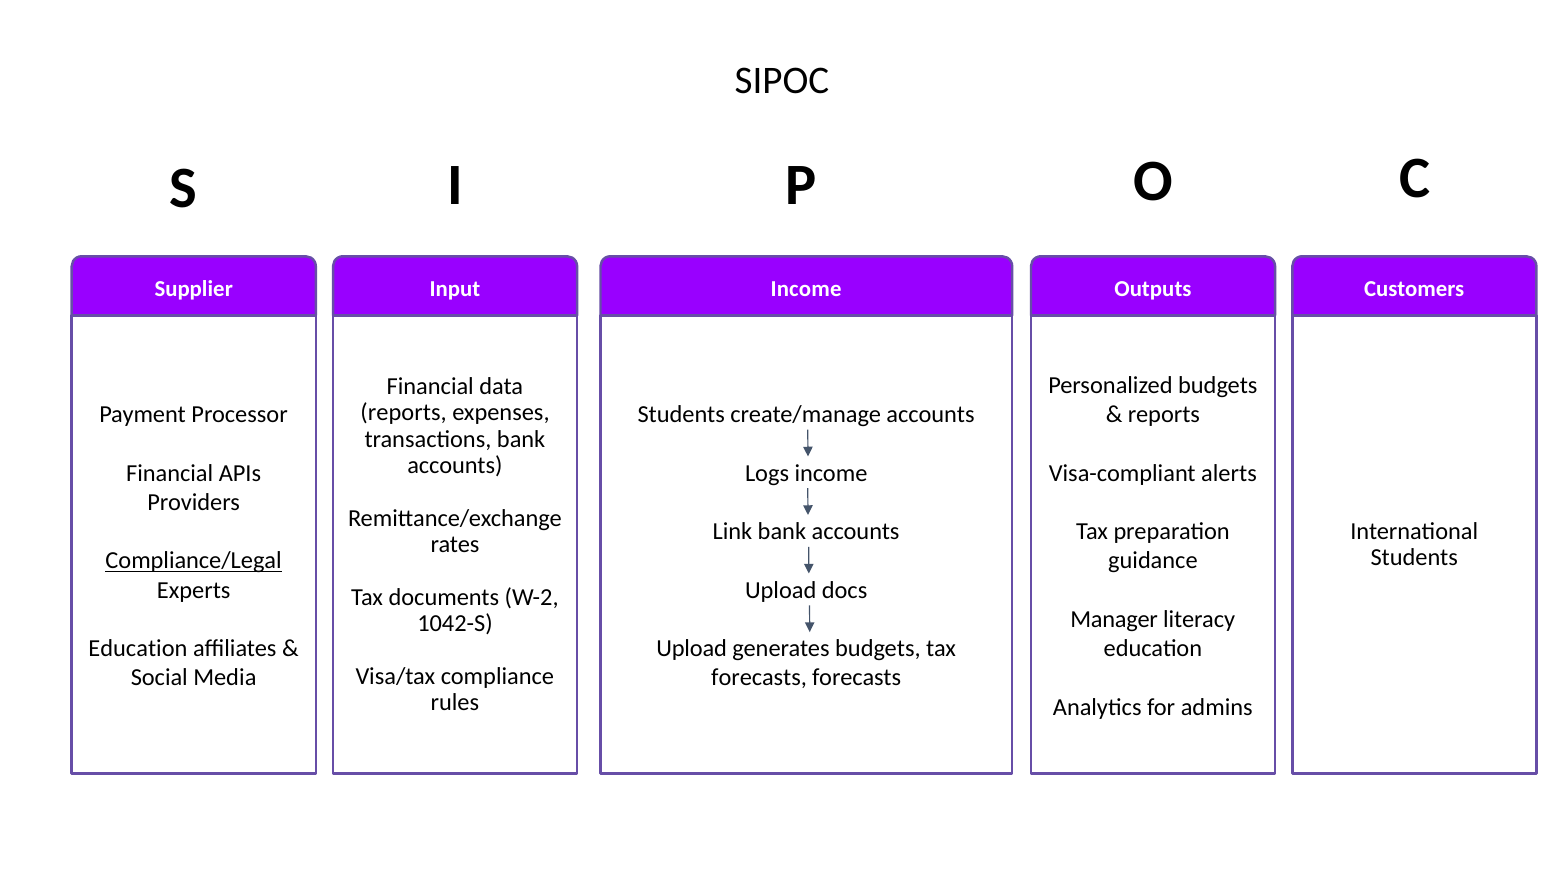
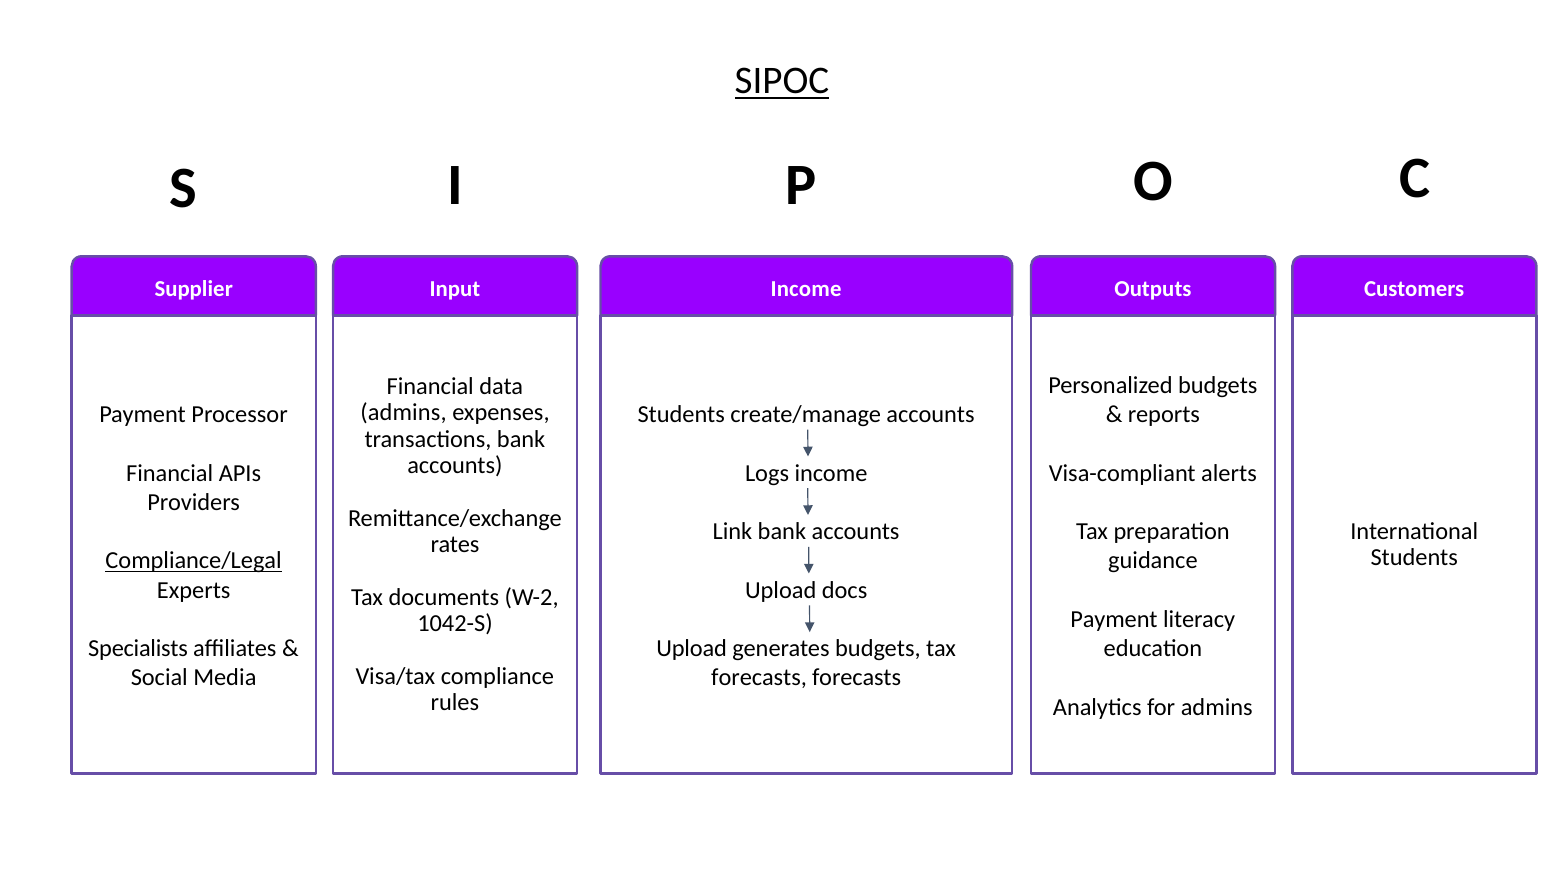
SIPOC underline: none -> present
reports at (404, 413): reports -> admins
Manager at (1114, 620): Manager -> Payment
Education at (138, 649): Education -> Specialists
